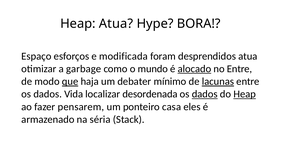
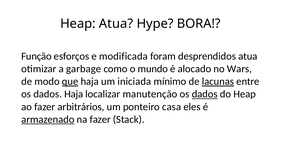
Espaço: Espaço -> Função
alocado underline: present -> none
no Entre: Entre -> Wars
debater: debater -> iniciada
dados Vida: Vida -> Haja
desordenada: desordenada -> manutenção
Heap at (245, 94) underline: present -> none
pensarem: pensarem -> arbitrários
armazenado underline: none -> present
na séria: séria -> fazer
